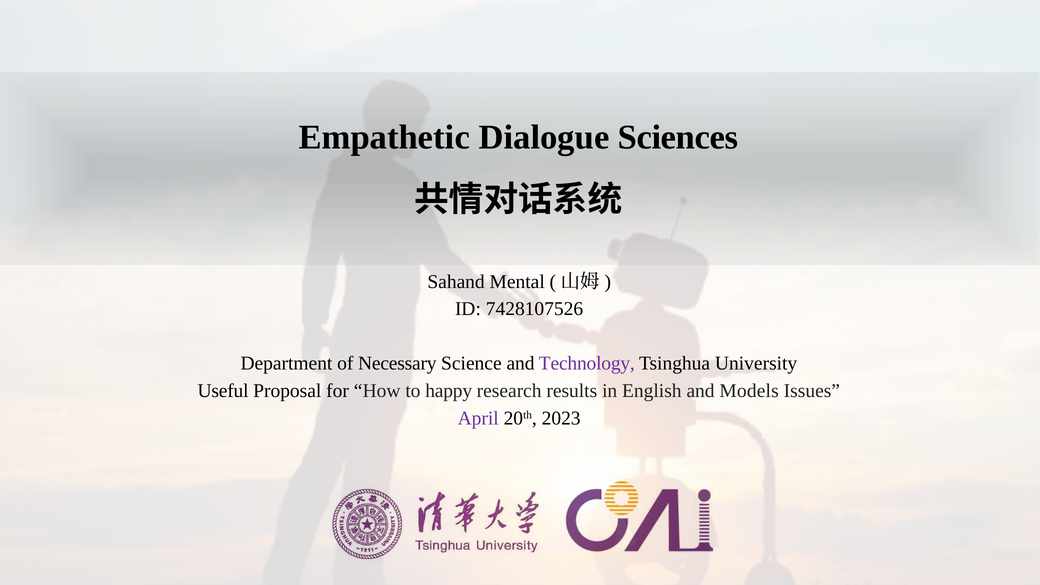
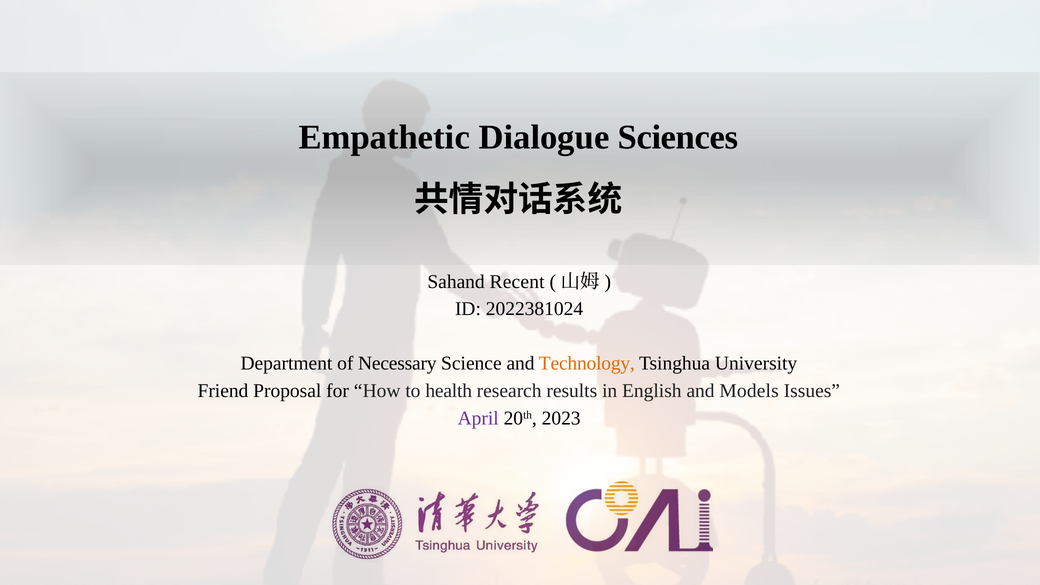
Mental: Mental -> Recent
7428107526: 7428107526 -> 2022381024
Technology colour: purple -> orange
Useful: Useful -> Friend
happy: happy -> health
